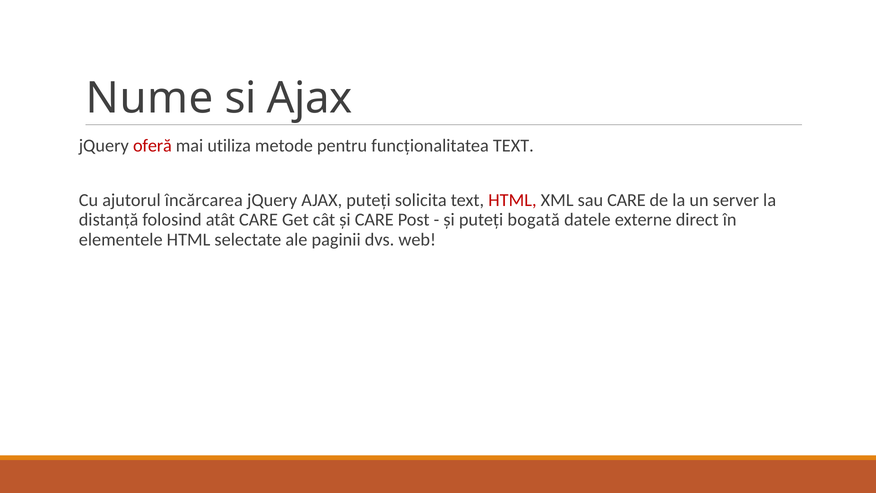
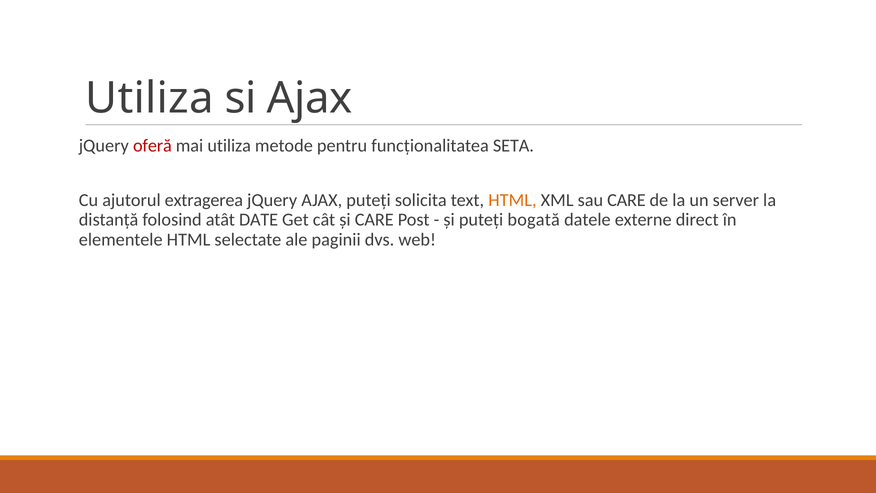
Nume at (150, 98): Nume -> Utiliza
funcționalitatea TEXT: TEXT -> SETA
încărcarea: încărcarea -> extragerea
HTML at (512, 200) colour: red -> orange
atât CARE: CARE -> DATE
